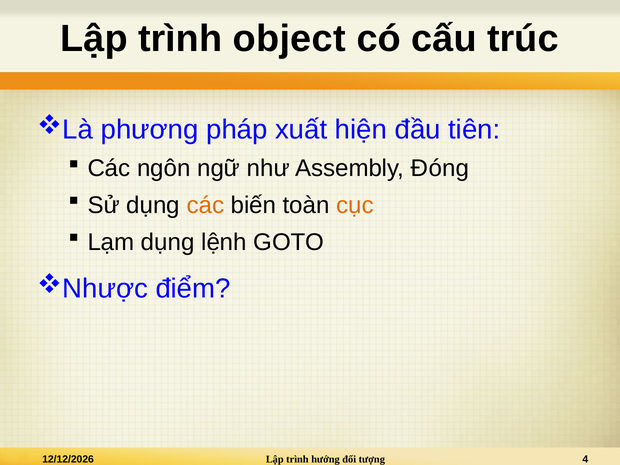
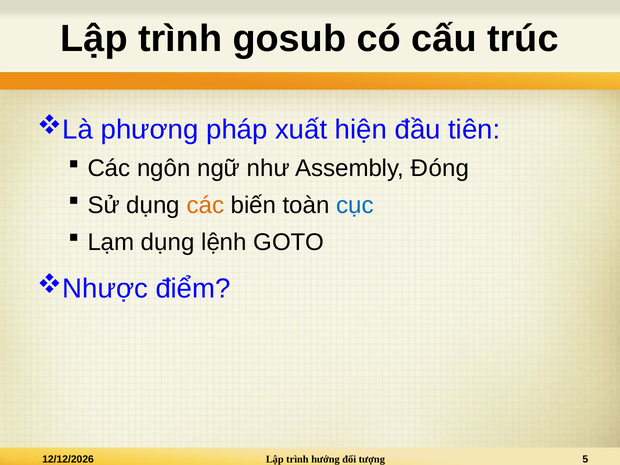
object: object -> gosub
cục colour: orange -> blue
4: 4 -> 5
